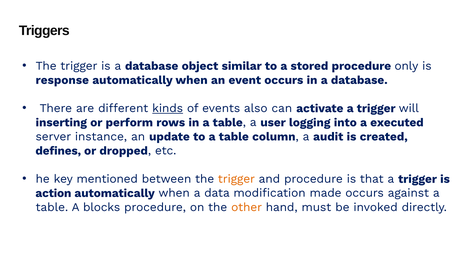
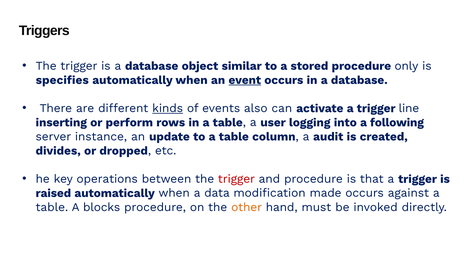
response: response -> specifies
event underline: none -> present
will: will -> line
executed: executed -> following
defines: defines -> divides
mentioned: mentioned -> operations
trigger at (236, 179) colour: orange -> red
action: action -> raised
